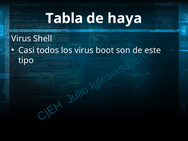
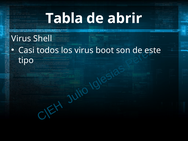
haya: haya -> abrir
